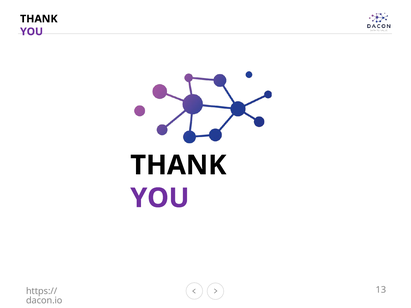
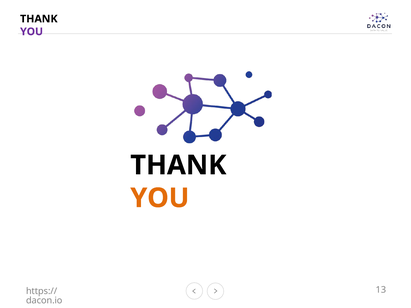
YOU at (160, 198) colour: purple -> orange
